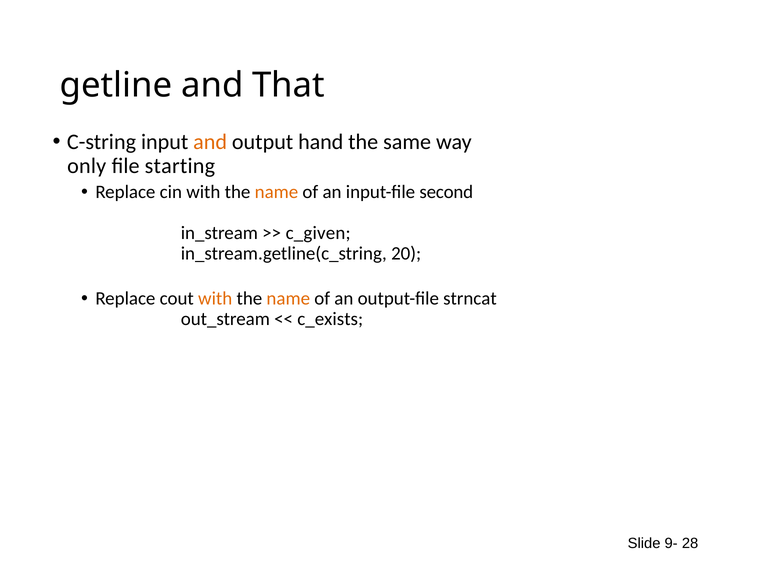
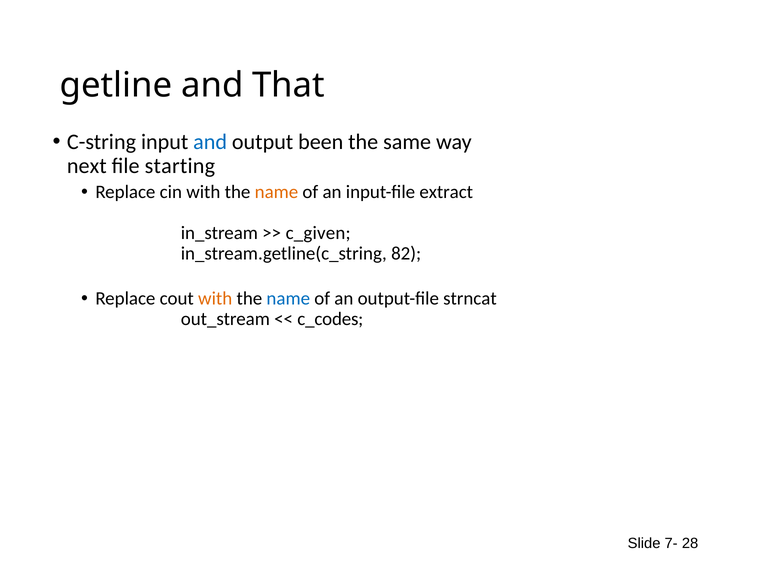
and at (210, 142) colour: orange -> blue
hand: hand -> been
only: only -> next
second: second -> extract
20: 20 -> 82
name at (288, 298) colour: orange -> blue
c_exists: c_exists -> c_codes
9-: 9- -> 7-
